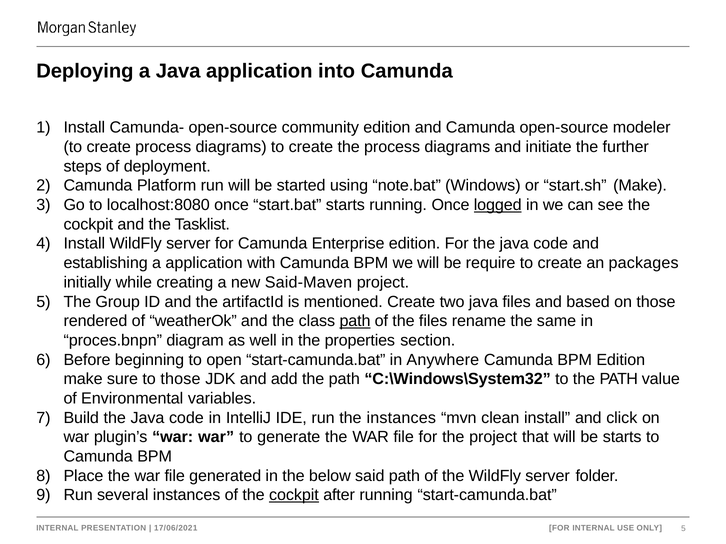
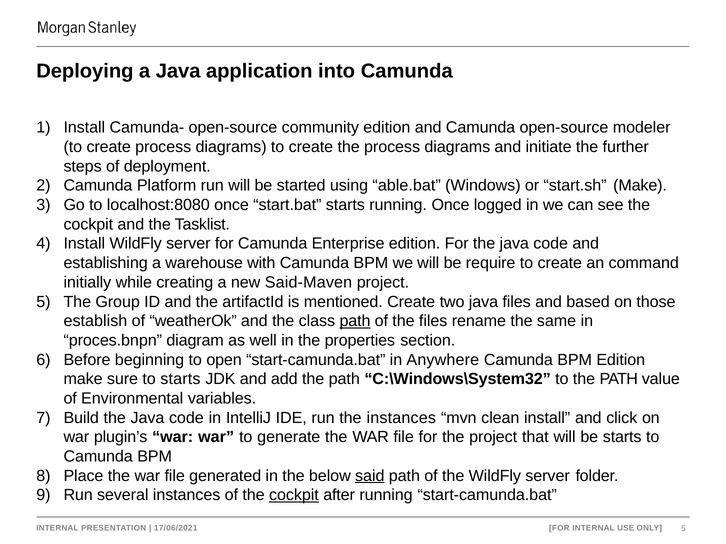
note.bat: note.bat -> able.bat
logged underline: present -> none
a application: application -> warehouse
packages: packages -> command
rendered: rendered -> establish
to those: those -> starts
said underline: none -> present
